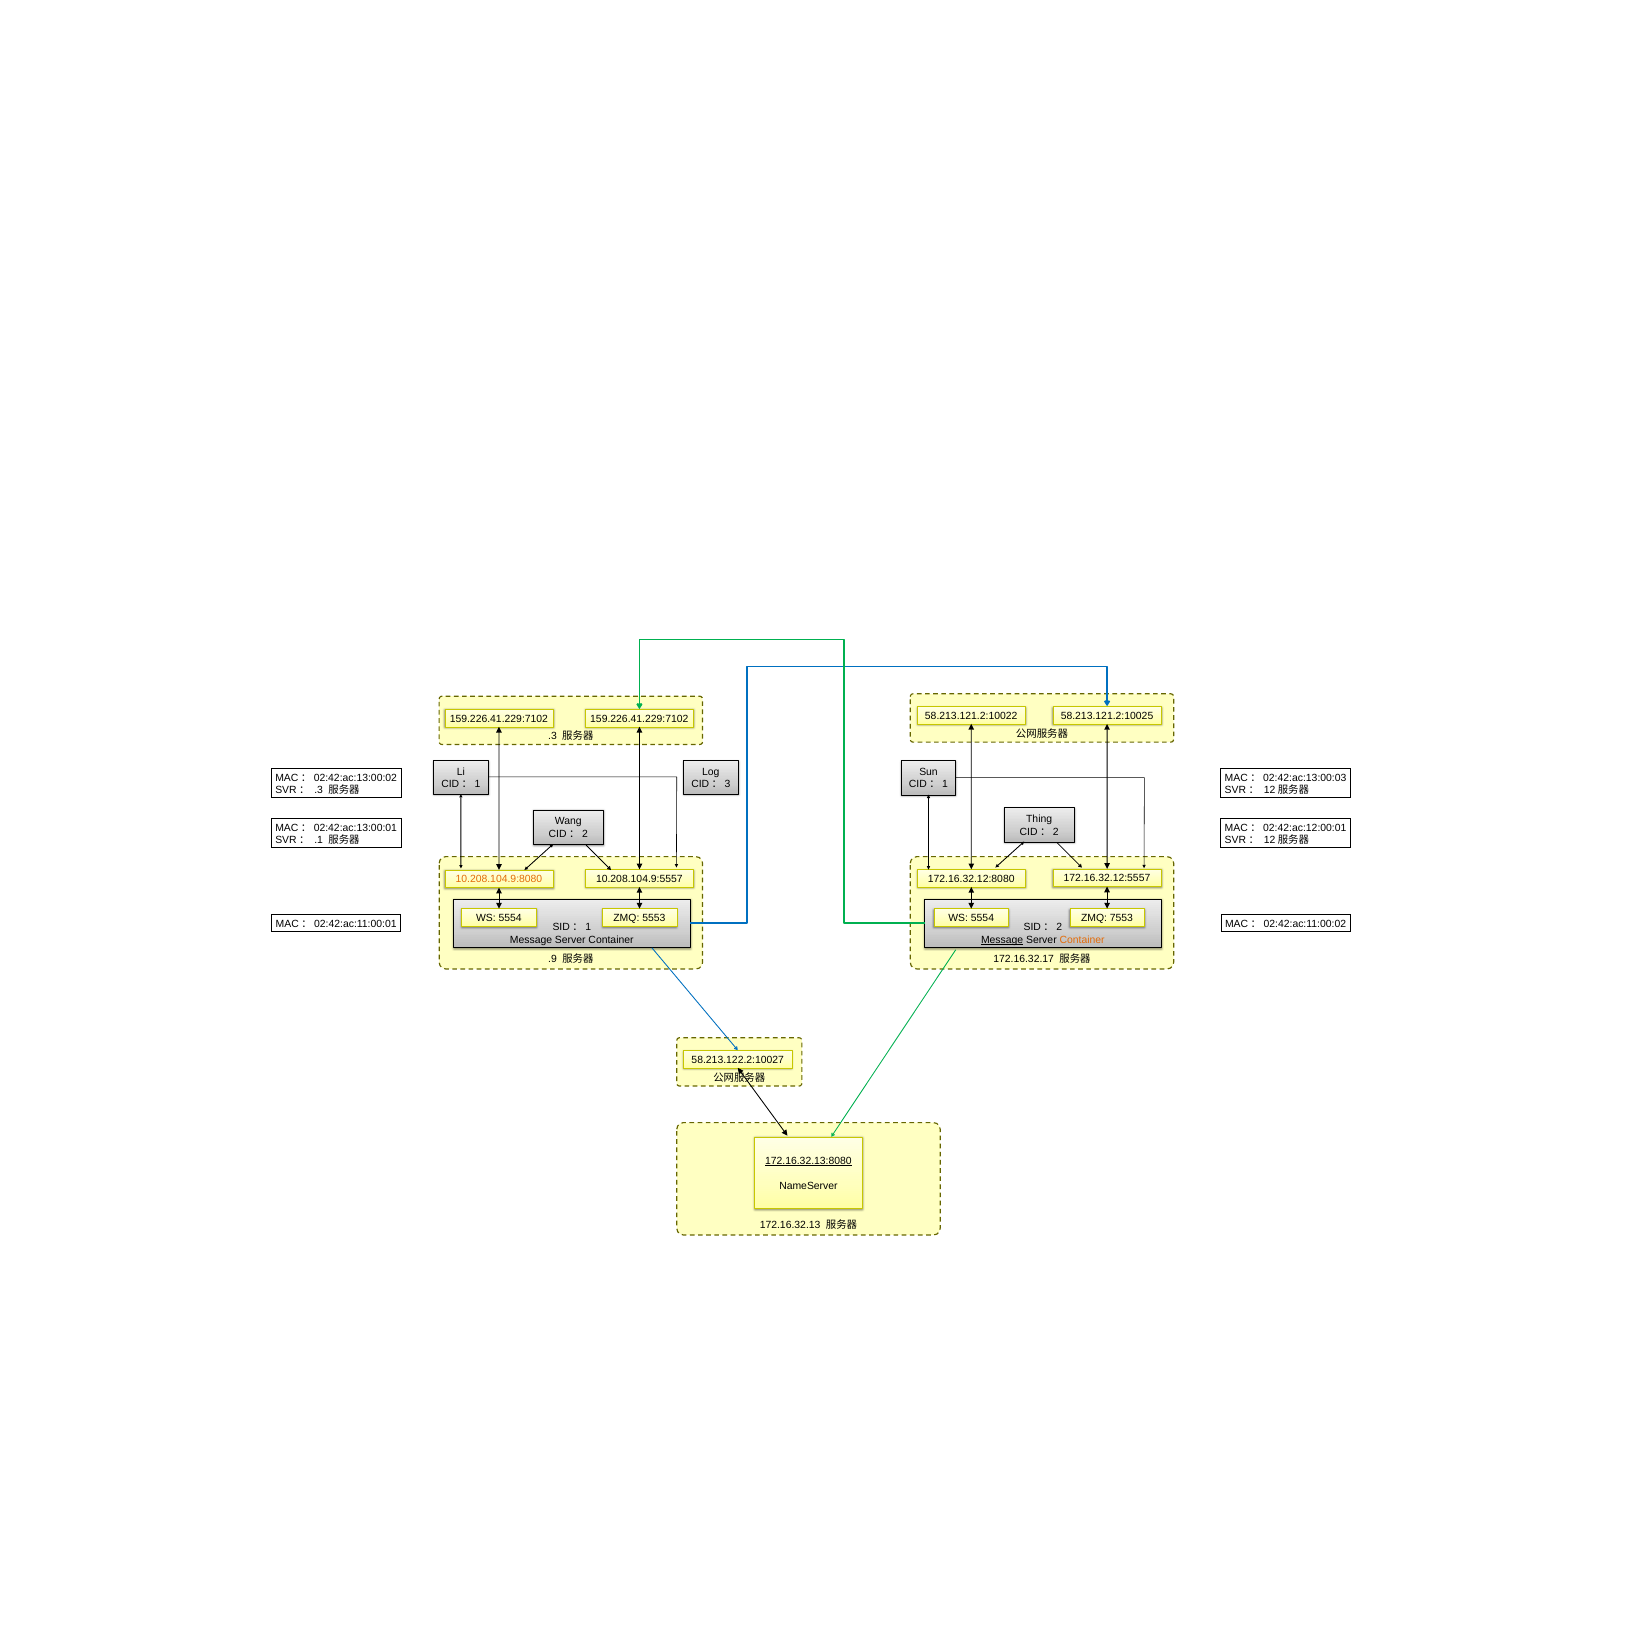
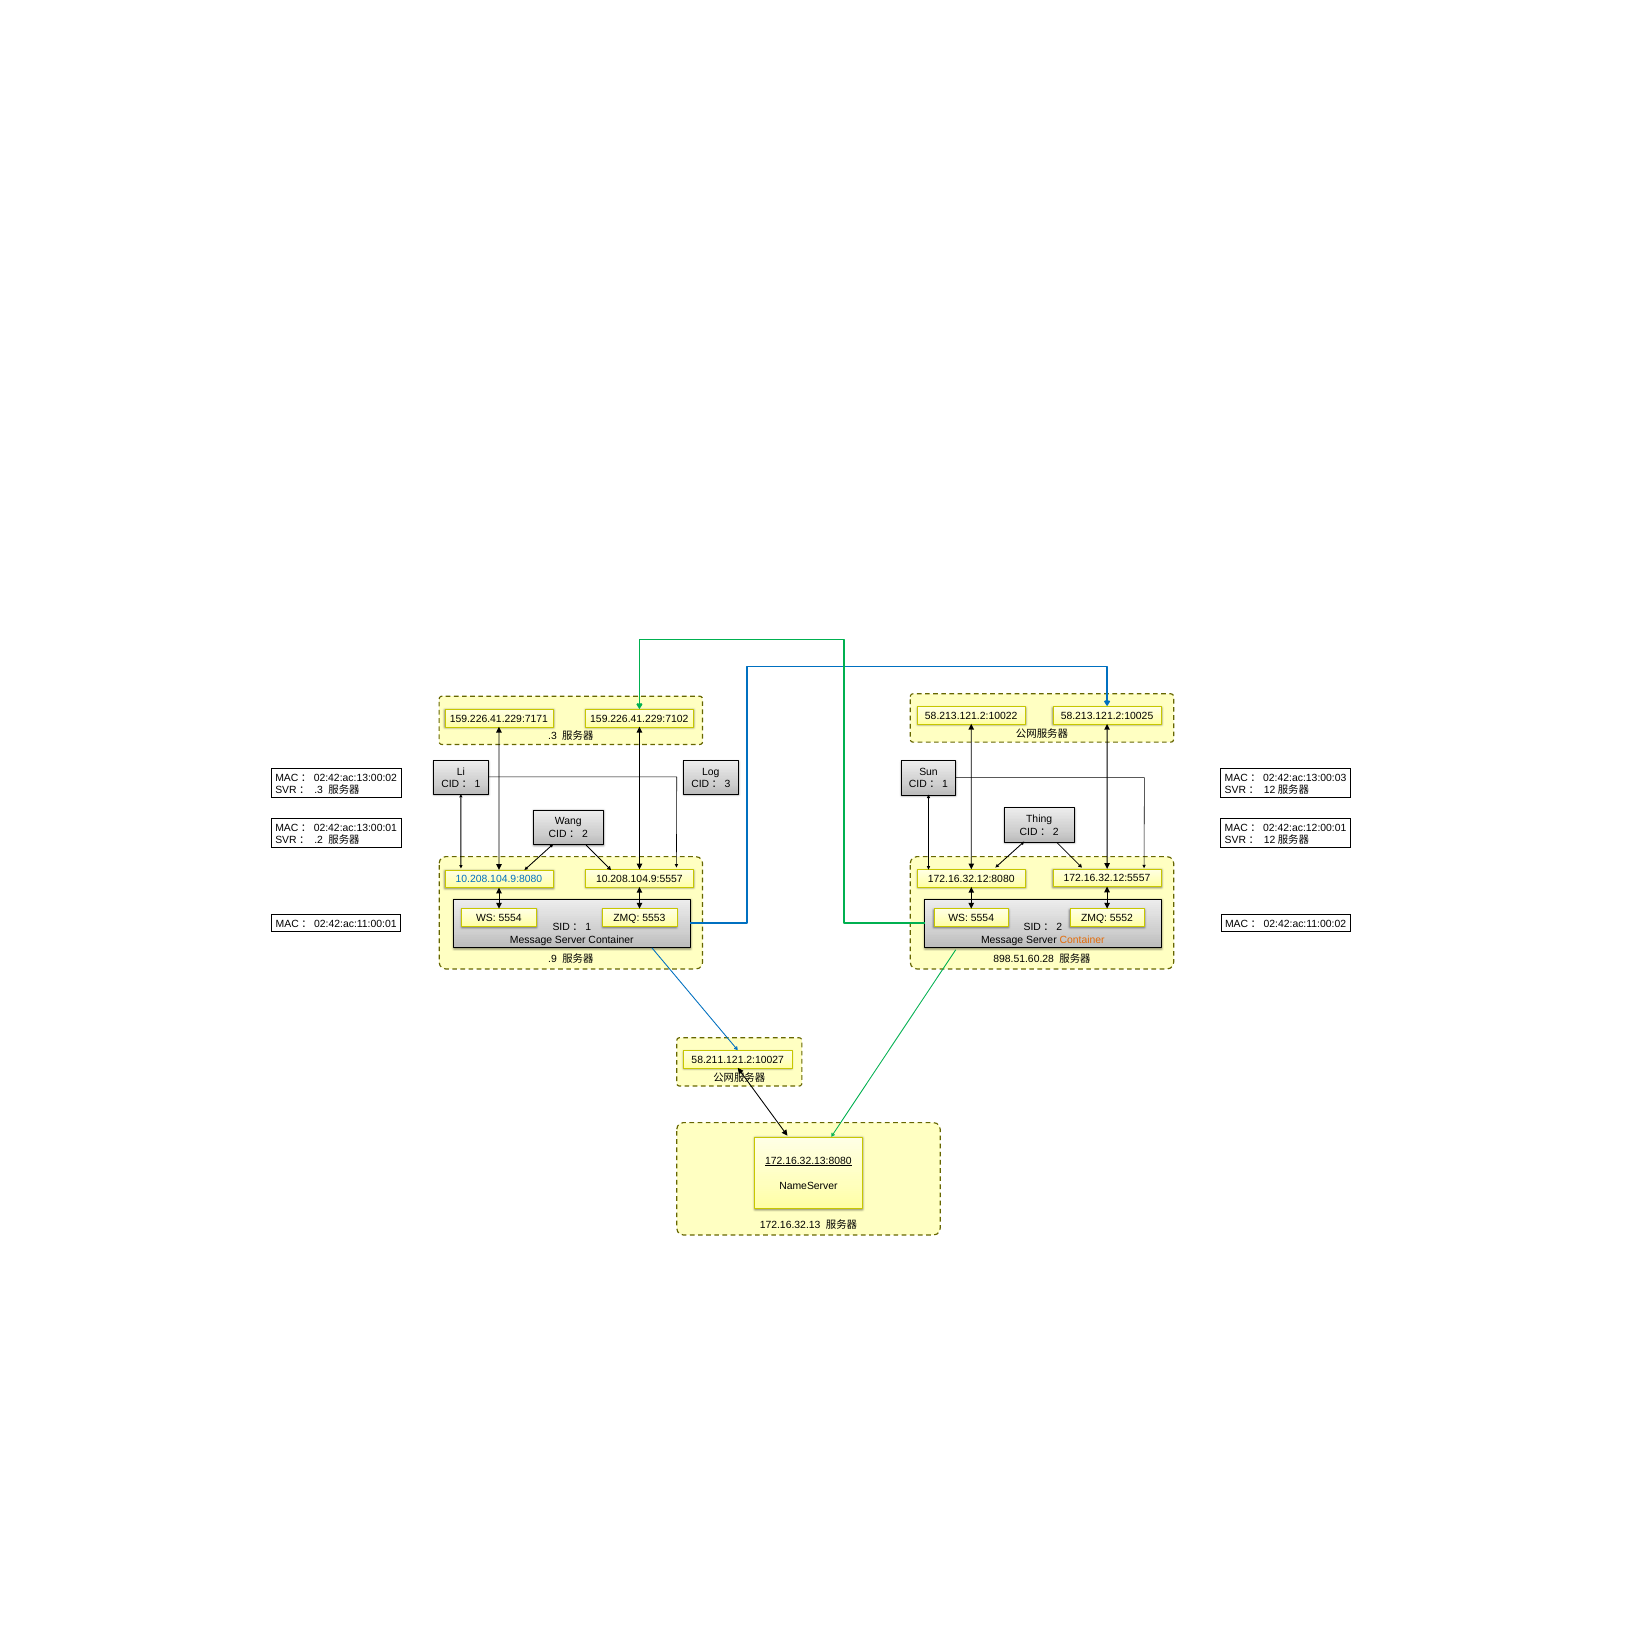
159.226.41.229:7102 at (499, 719): 159.226.41.229:7102 -> 159.226.41.229:7171
.1: .1 -> .2
10.208.104.9:8080 colour: orange -> blue
7553: 7553 -> 5552
Message at (1002, 940) underline: present -> none
172.16.32.17: 172.16.32.17 -> 898.51.60.28
58.213.122.2:10027: 58.213.122.2:10027 -> 58.211.121.2:10027
